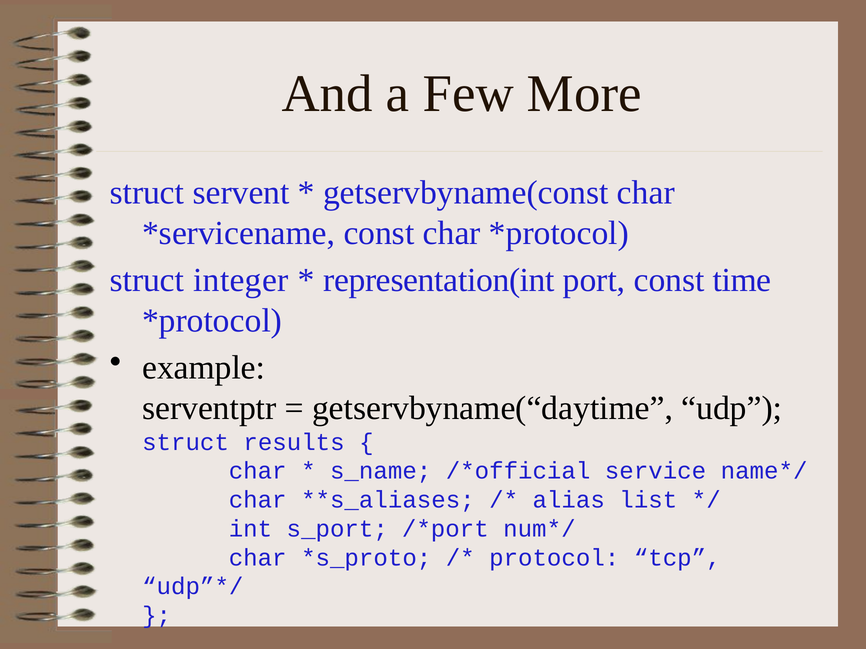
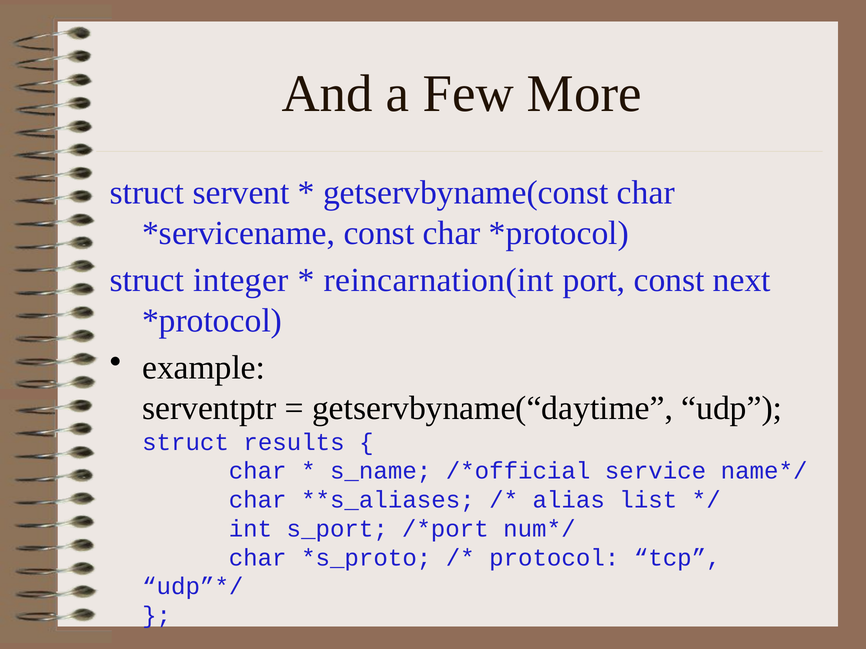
representation(int: representation(int -> reincarnation(int
time: time -> next
